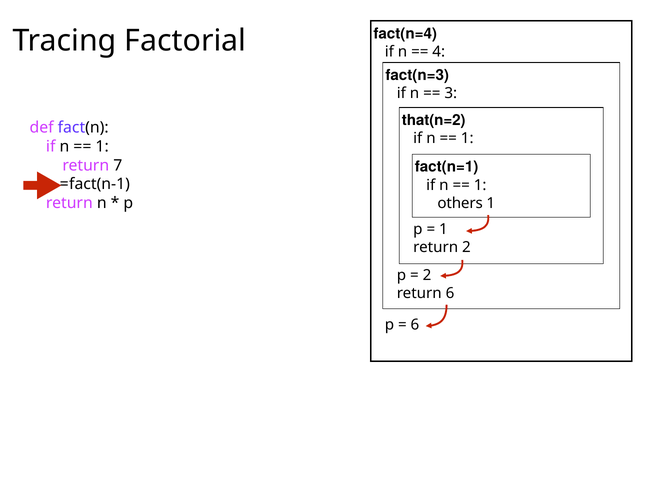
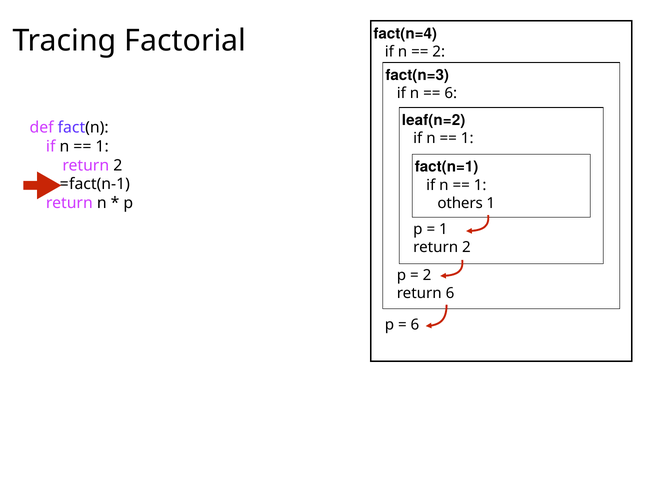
4 at (439, 52): 4 -> 2
3 at (451, 93): 3 -> 6
that(n=2: that(n=2 -> leaf(n=2
7 at (118, 165): 7 -> 2
